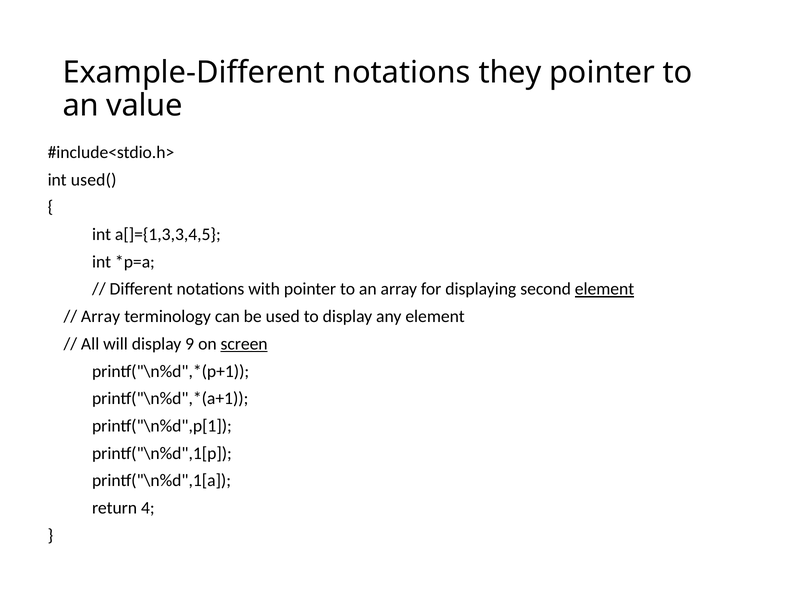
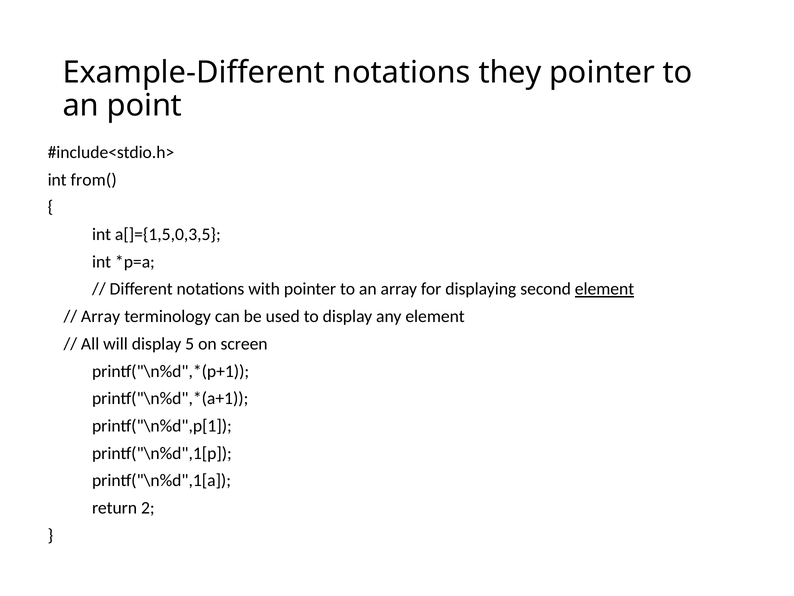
value: value -> point
used(: used( -> from(
a[]={1,3,3,4,5: a[]={1,3,3,4,5 -> a[]={1,5,0,3,5
9: 9 -> 5
screen underline: present -> none
4: 4 -> 2
